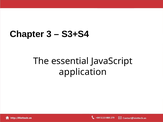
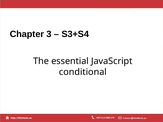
application: application -> conditional
